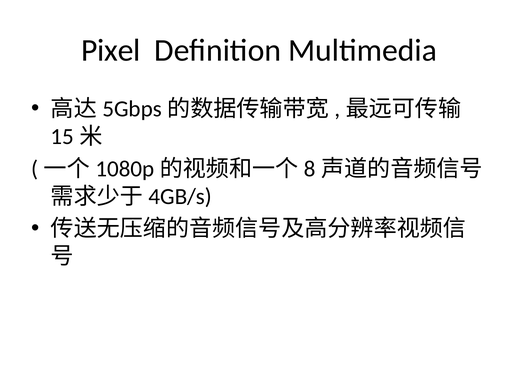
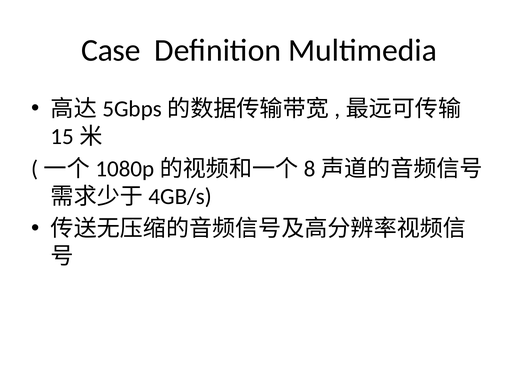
Pixel: Pixel -> Case
